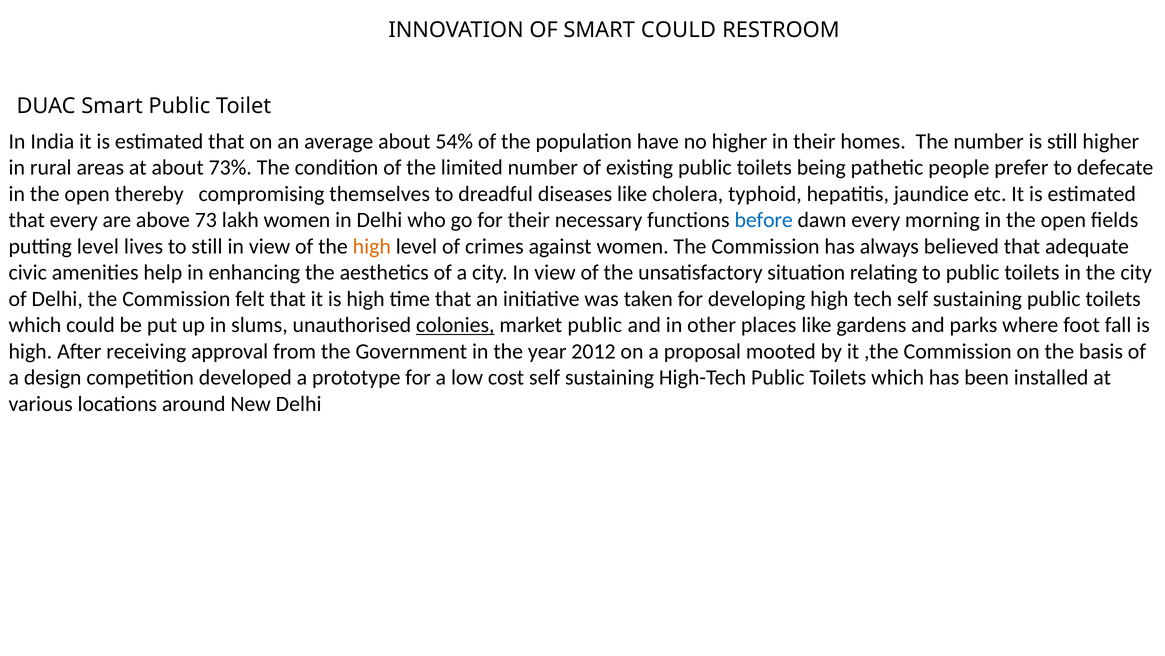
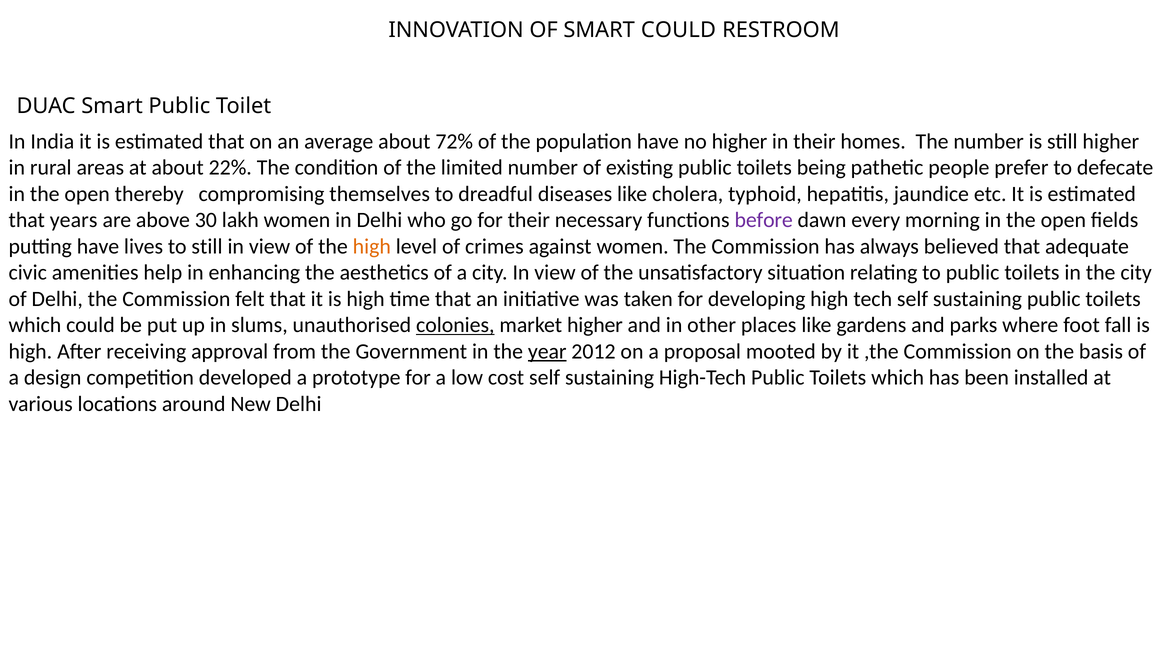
54%: 54% -> 72%
73%: 73% -> 22%
that every: every -> years
73: 73 -> 30
before colour: blue -> purple
putting level: level -> have
market public: public -> higher
year underline: none -> present
